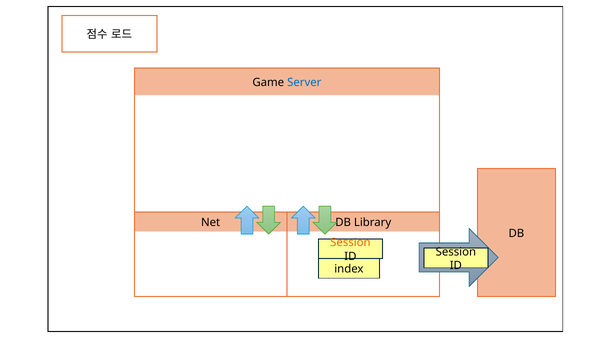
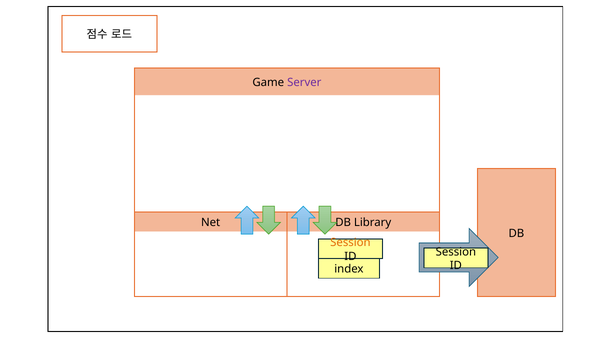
Server colour: blue -> purple
